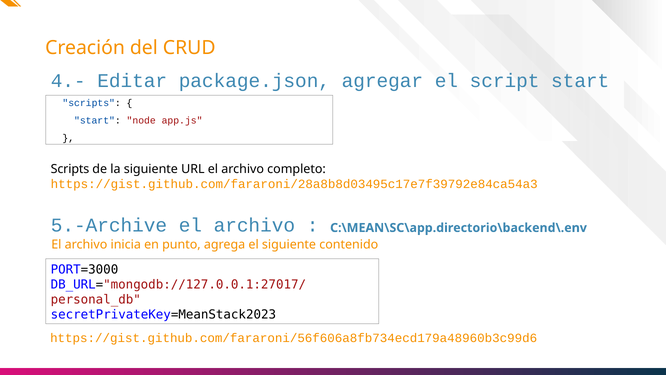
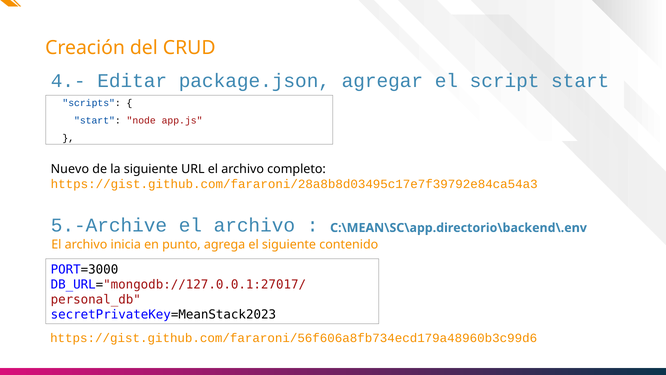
Scripts at (70, 169): Scripts -> Nuevo
